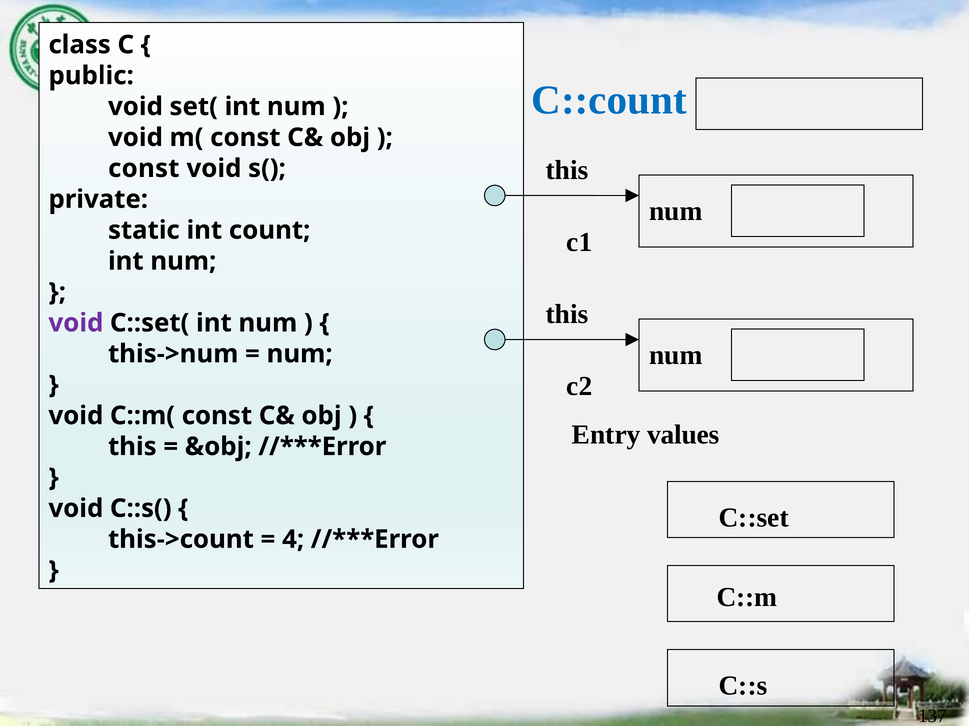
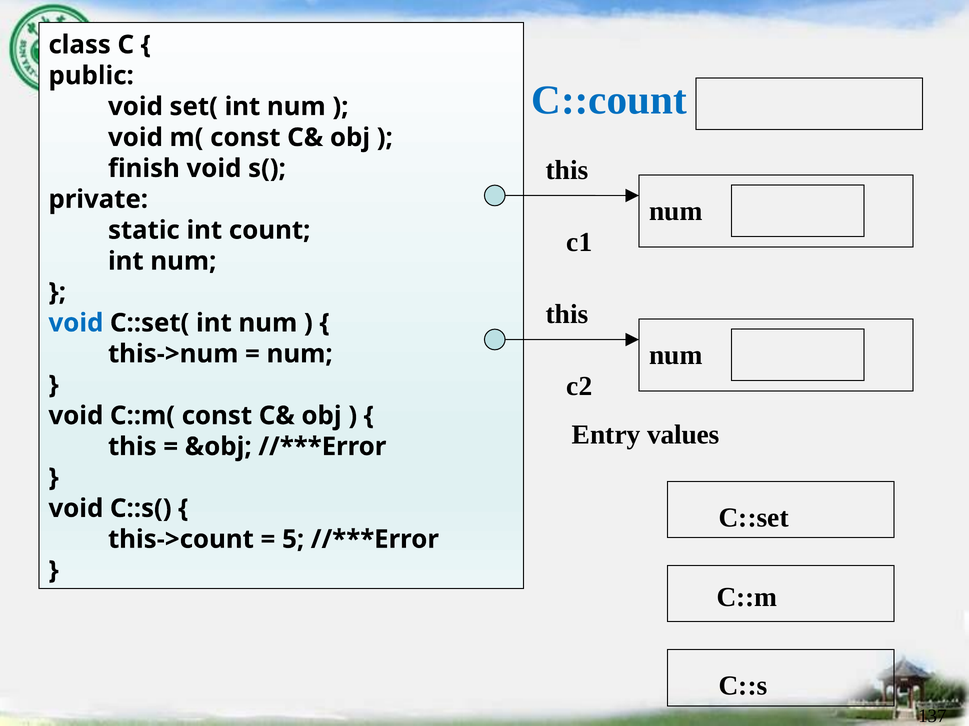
const at (144, 169): const -> finish
void at (76, 323) colour: purple -> blue
4: 4 -> 5
